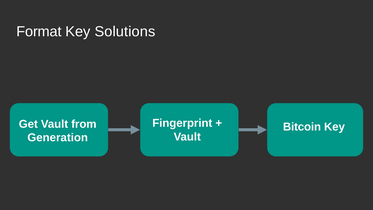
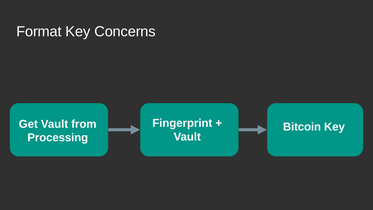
Solutions: Solutions -> Concerns
Generation: Generation -> Processing
